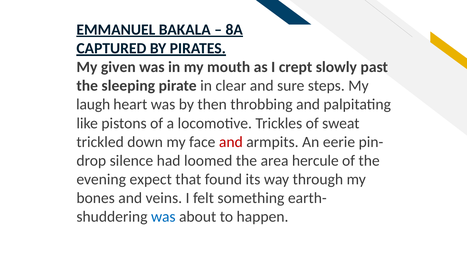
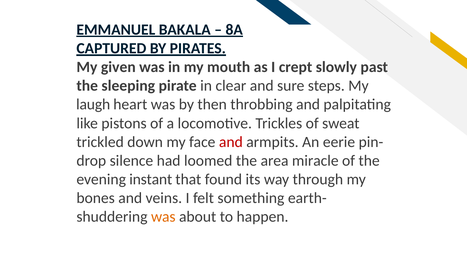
hercule: hercule -> miracle
expect: expect -> instant
was at (163, 216) colour: blue -> orange
